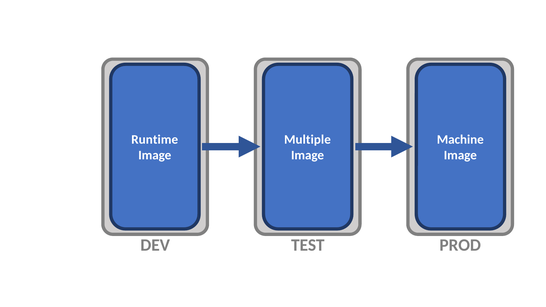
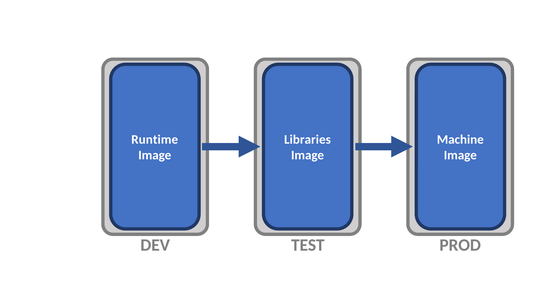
Multiple: Multiple -> Libraries
